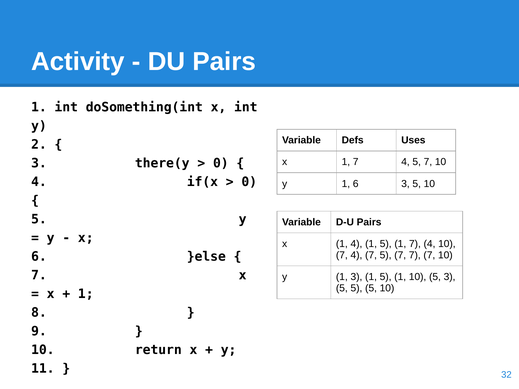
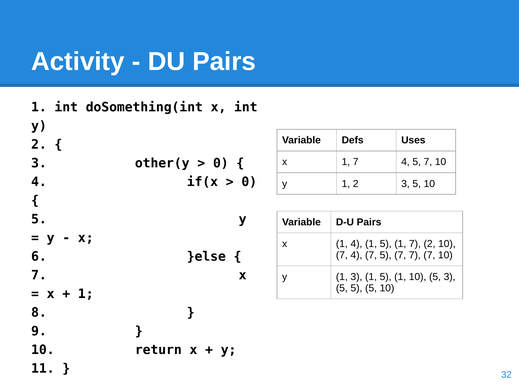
there(y: there(y -> other(y
1 6: 6 -> 2
5 1 7 4: 4 -> 2
